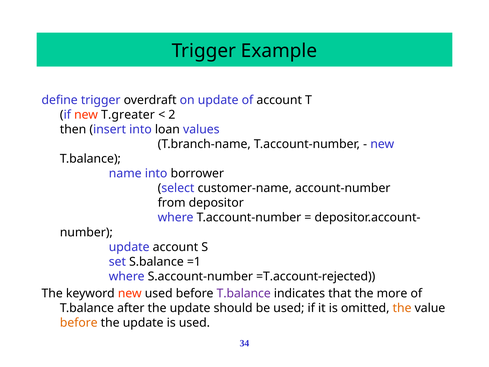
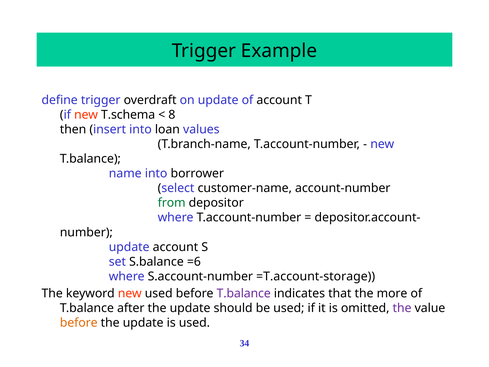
T.greater: T.greater -> T.schema
2: 2 -> 8
from colour: black -> green
=1: =1 -> =6
=T.account-rejected: =T.account-rejected -> =T.account-storage
the at (402, 308) colour: orange -> purple
